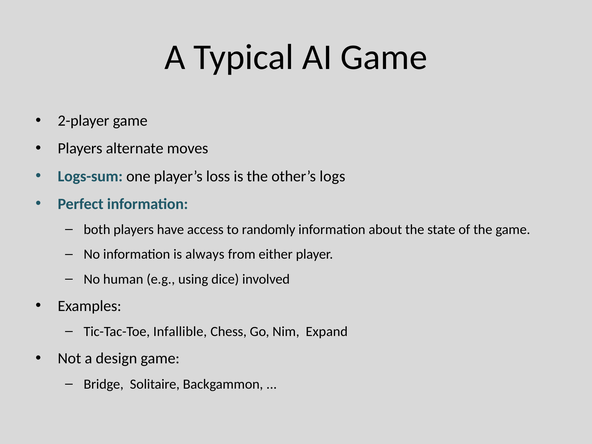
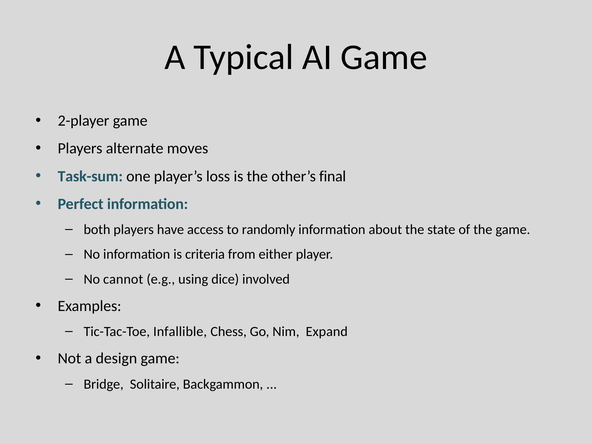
Logs-sum: Logs-sum -> Task-sum
logs: logs -> final
always: always -> criteria
human: human -> cannot
